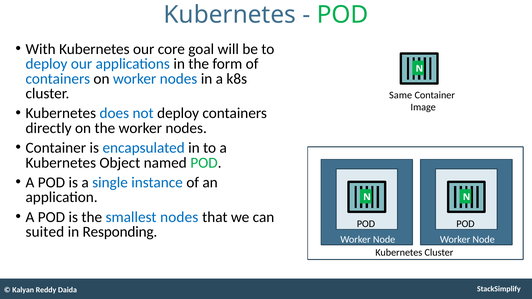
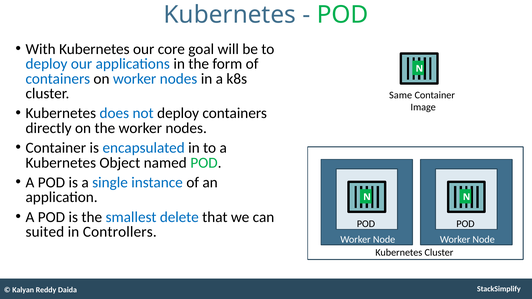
smallest nodes: nodes -> delete
Responding: Responding -> Controllers
